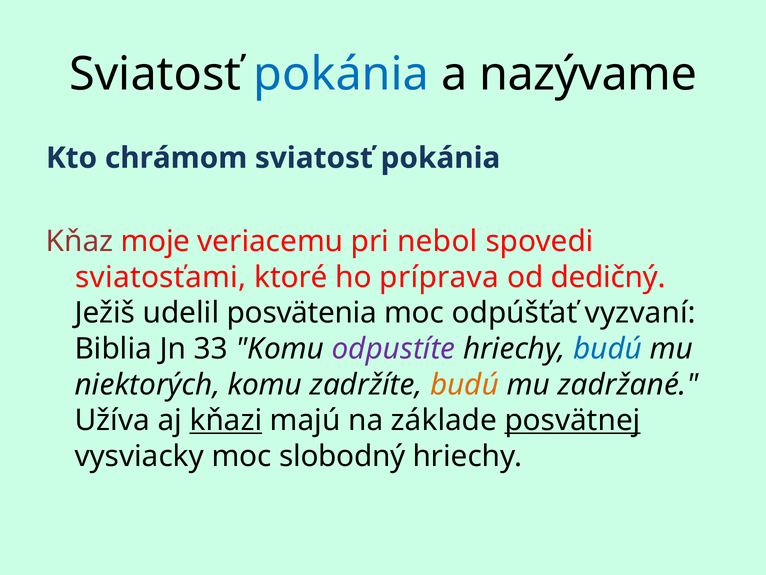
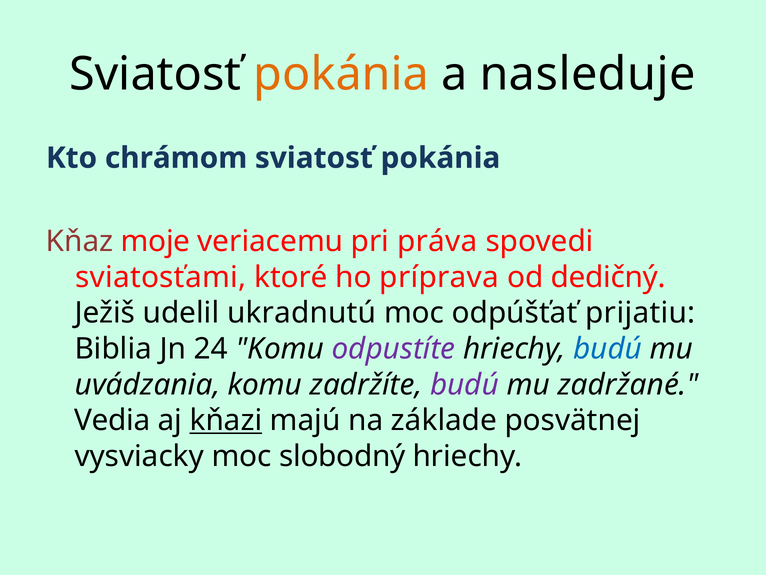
pokánia at (341, 74) colour: blue -> orange
nazývame: nazývame -> nasleduje
nebol: nebol -> práva
posvätenia: posvätenia -> ukradnutú
vyzvaní: vyzvaní -> prijatiu
33: 33 -> 24
niektorých: niektorých -> uvádzania
budú at (464, 384) colour: orange -> purple
Užíva: Užíva -> Vedia
posvätnej underline: present -> none
